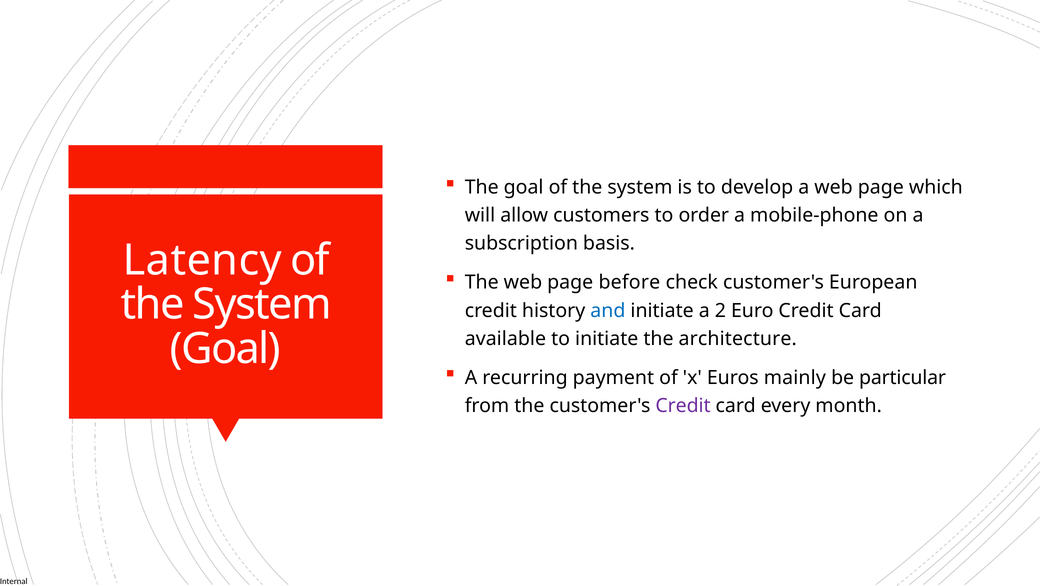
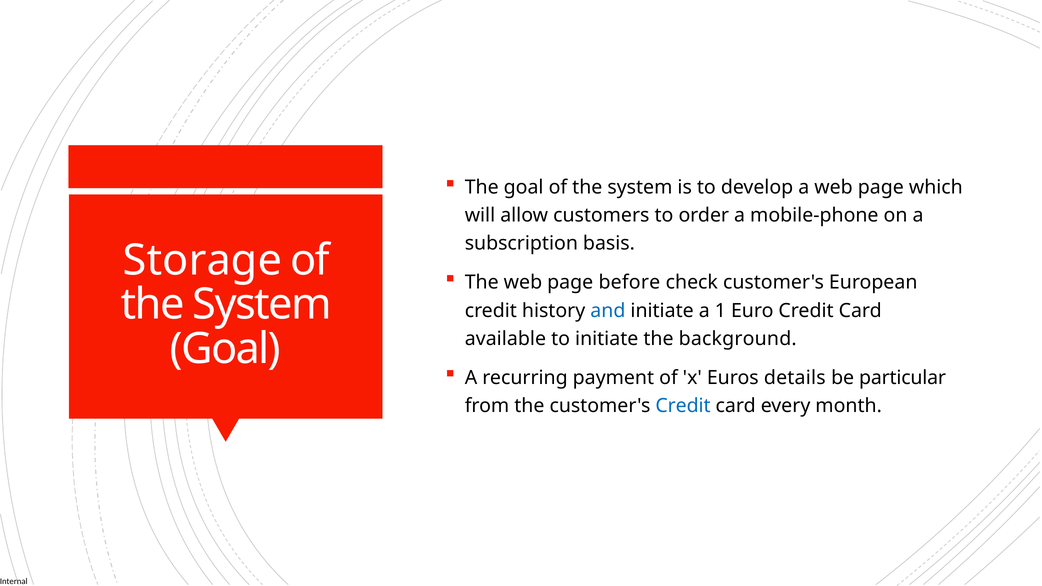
Latency: Latency -> Storage
2: 2 -> 1
architecture: architecture -> background
mainly: mainly -> details
Credit at (683, 406) colour: purple -> blue
